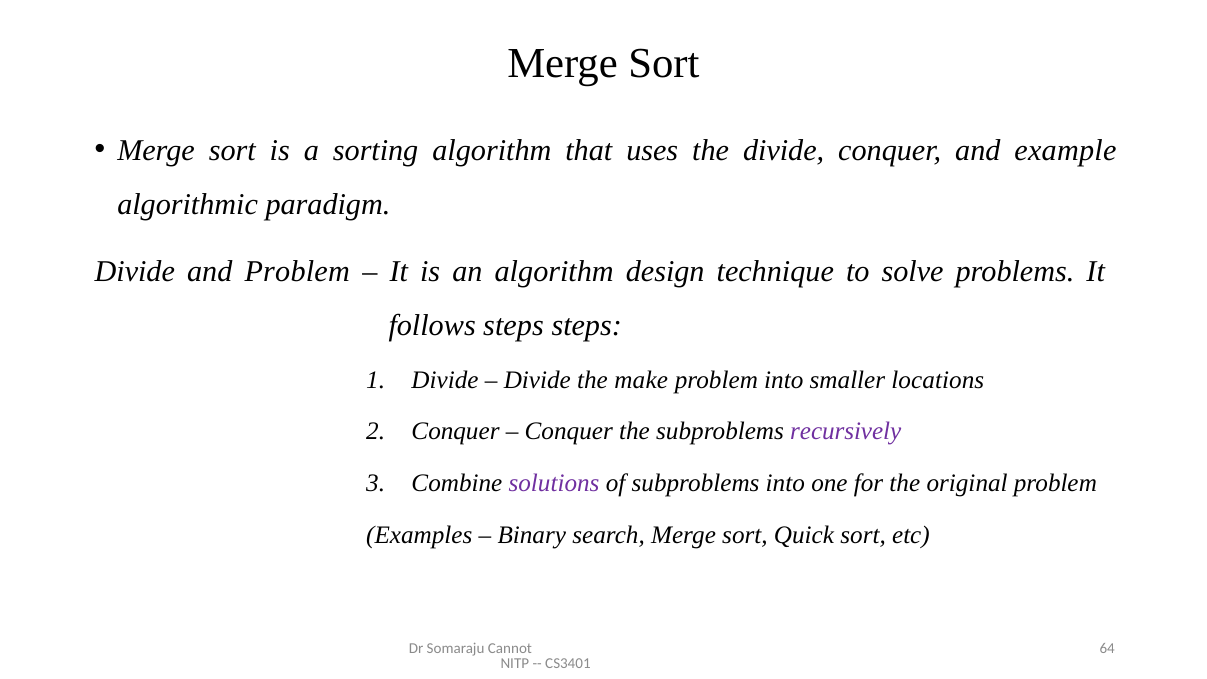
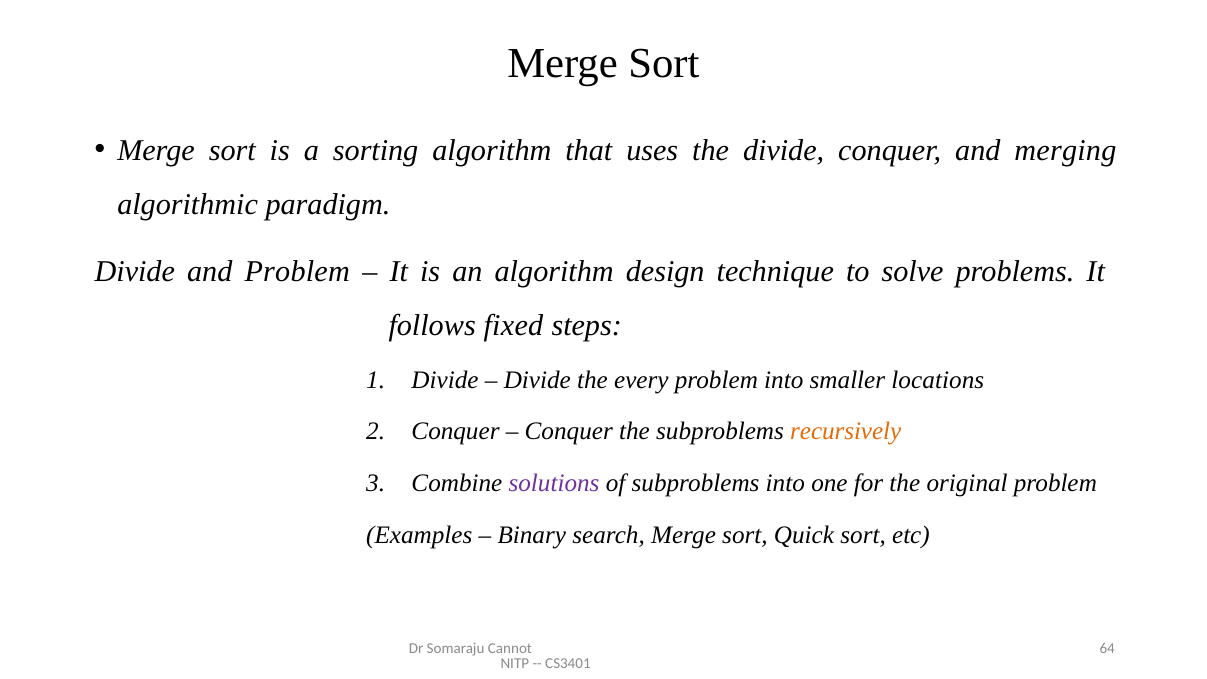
example: example -> merging
follows steps: steps -> fixed
make: make -> every
recursively colour: purple -> orange
